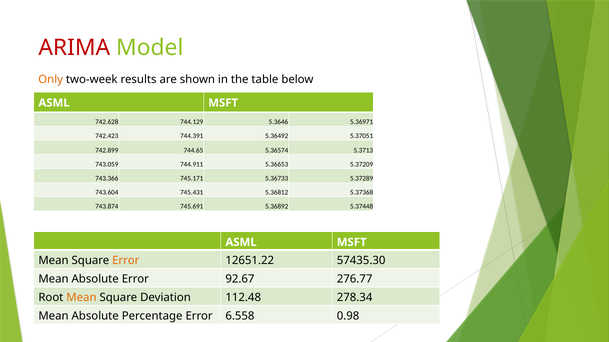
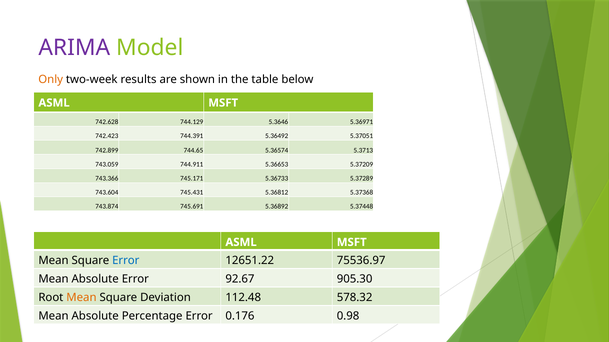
ARIMA colour: red -> purple
Error at (126, 261) colour: orange -> blue
57435.30: 57435.30 -> 75536.97
276.77: 276.77 -> 905.30
278.34: 278.34 -> 578.32
6.558: 6.558 -> 0.176
